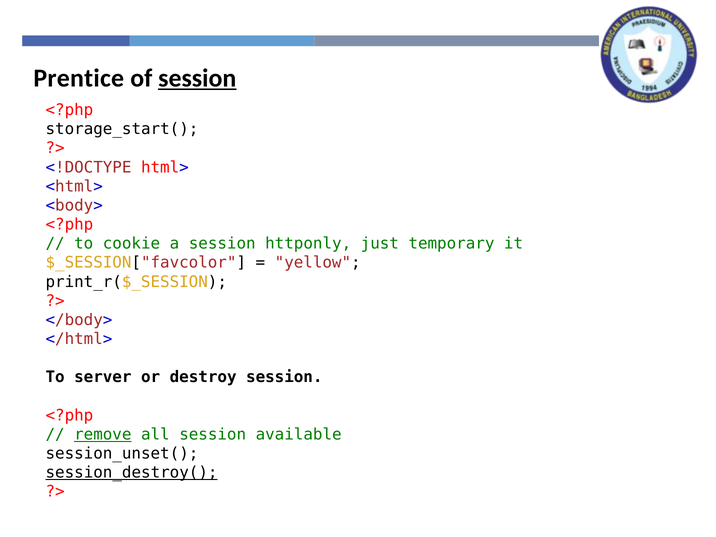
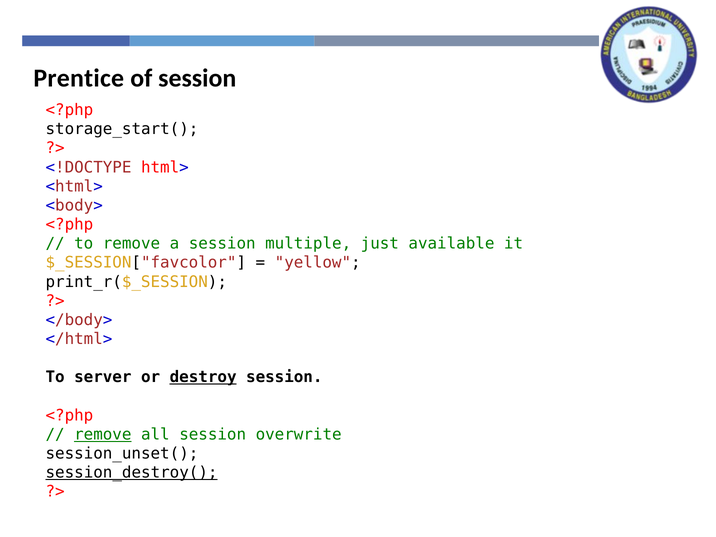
session at (197, 78) underline: present -> none
to cookie: cookie -> remove
httponly: httponly -> multiple
temporary: temporary -> available
destroy underline: none -> present
available: available -> overwrite
